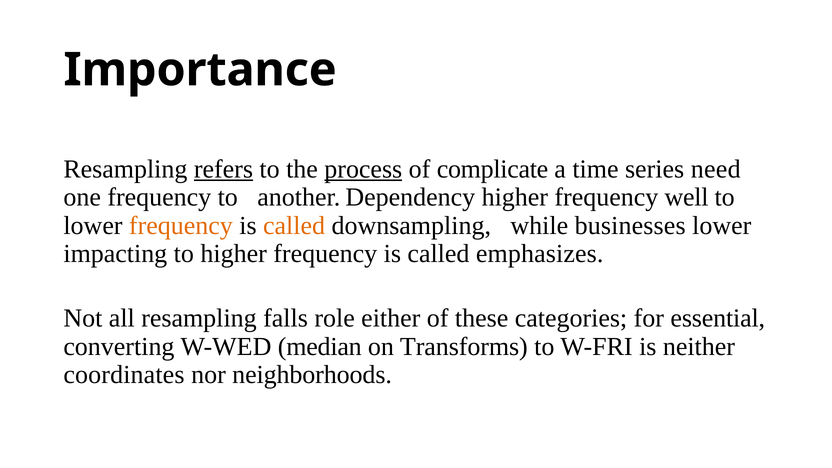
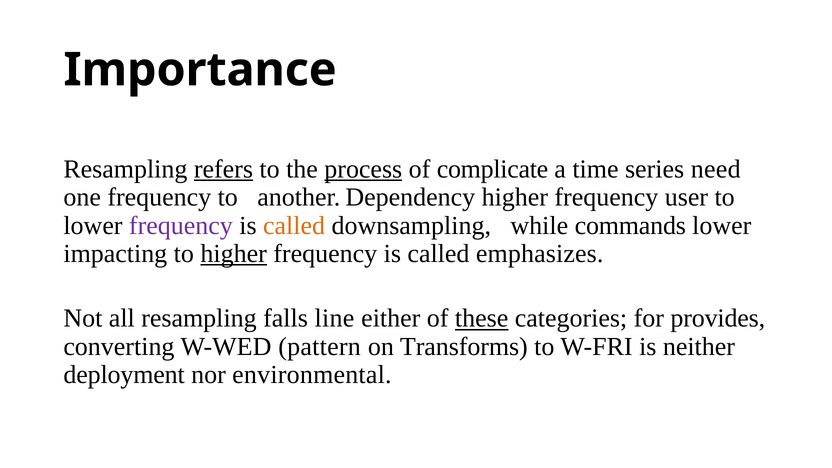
well: well -> user
frequency at (181, 225) colour: orange -> purple
businesses: businesses -> commands
higher at (234, 254) underline: none -> present
role: role -> line
these underline: none -> present
essential: essential -> provides
median: median -> pattern
coordinates: coordinates -> deployment
neighborhoods: neighborhoods -> environmental
